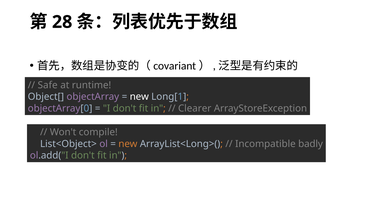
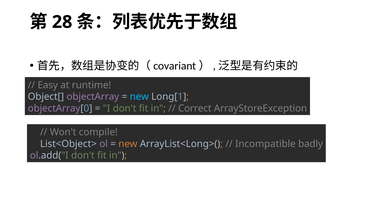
Safe: Safe -> Easy
new at (139, 97) colour: white -> light blue
Clearer: Clearer -> Correct
